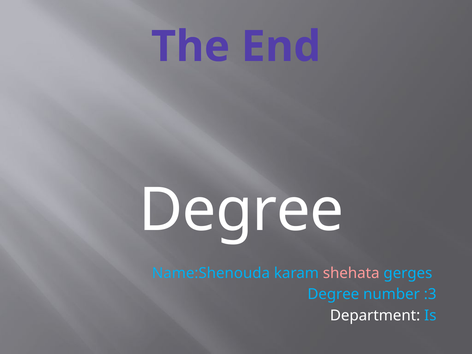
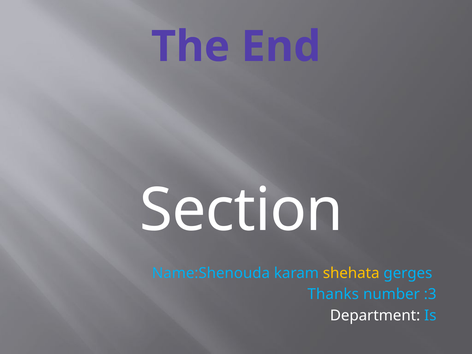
Degree at (241, 210): Degree -> Section
shehata colour: pink -> yellow
Degree at (333, 294): Degree -> Thanks
